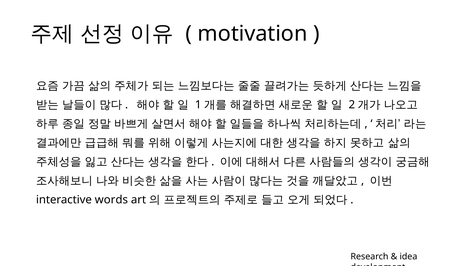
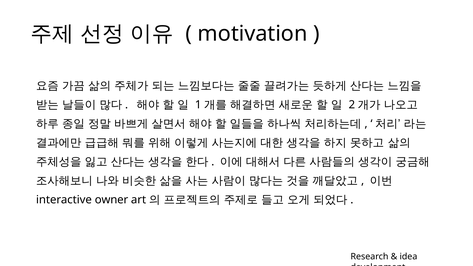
words: words -> owner
